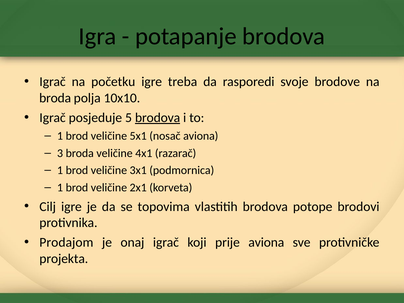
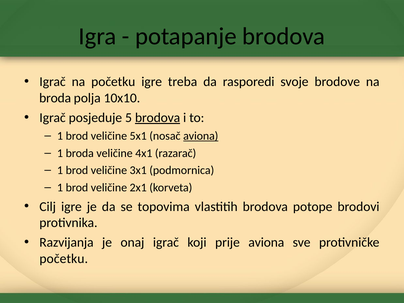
aviona at (201, 136) underline: none -> present
3 at (60, 153): 3 -> 1
Prodajom: Prodajom -> Razvijanja
projekta at (64, 259): projekta -> početku
